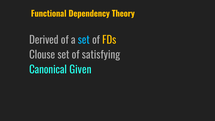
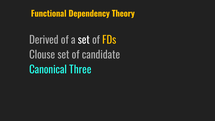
set at (84, 40) colour: light blue -> white
satisfying: satisfying -> candidate
Given: Given -> Three
